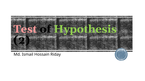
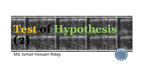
Test colour: pink -> yellow
